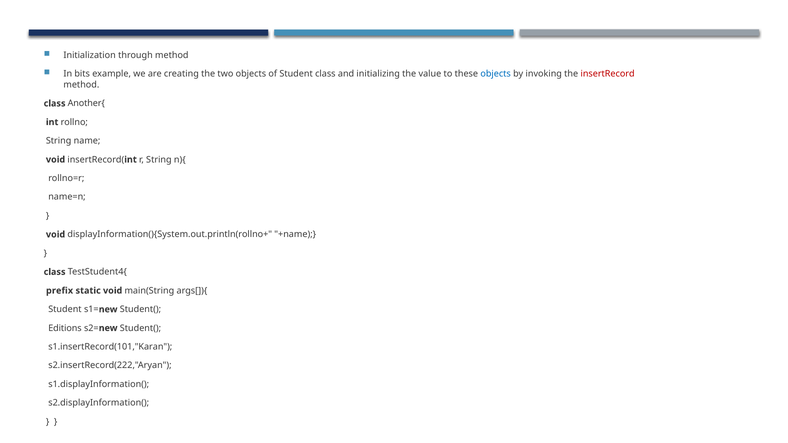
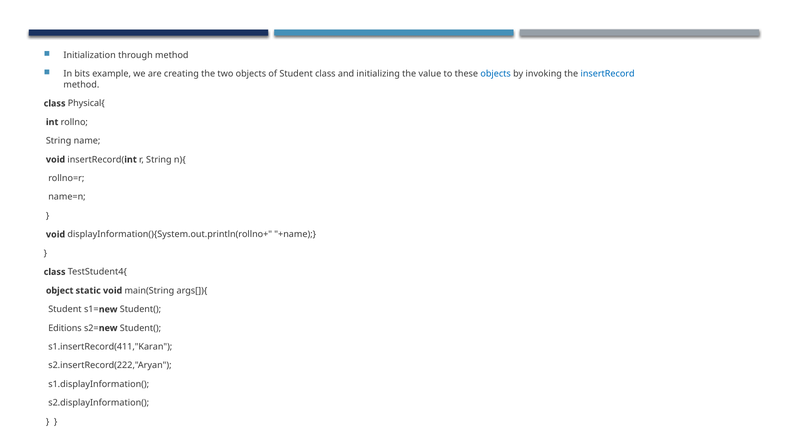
insertRecord colour: red -> blue
Another{: Another{ -> Physical{
prefix: prefix -> object
s1.insertRecord(101,"Karan: s1.insertRecord(101,"Karan -> s1.insertRecord(411,"Karan
